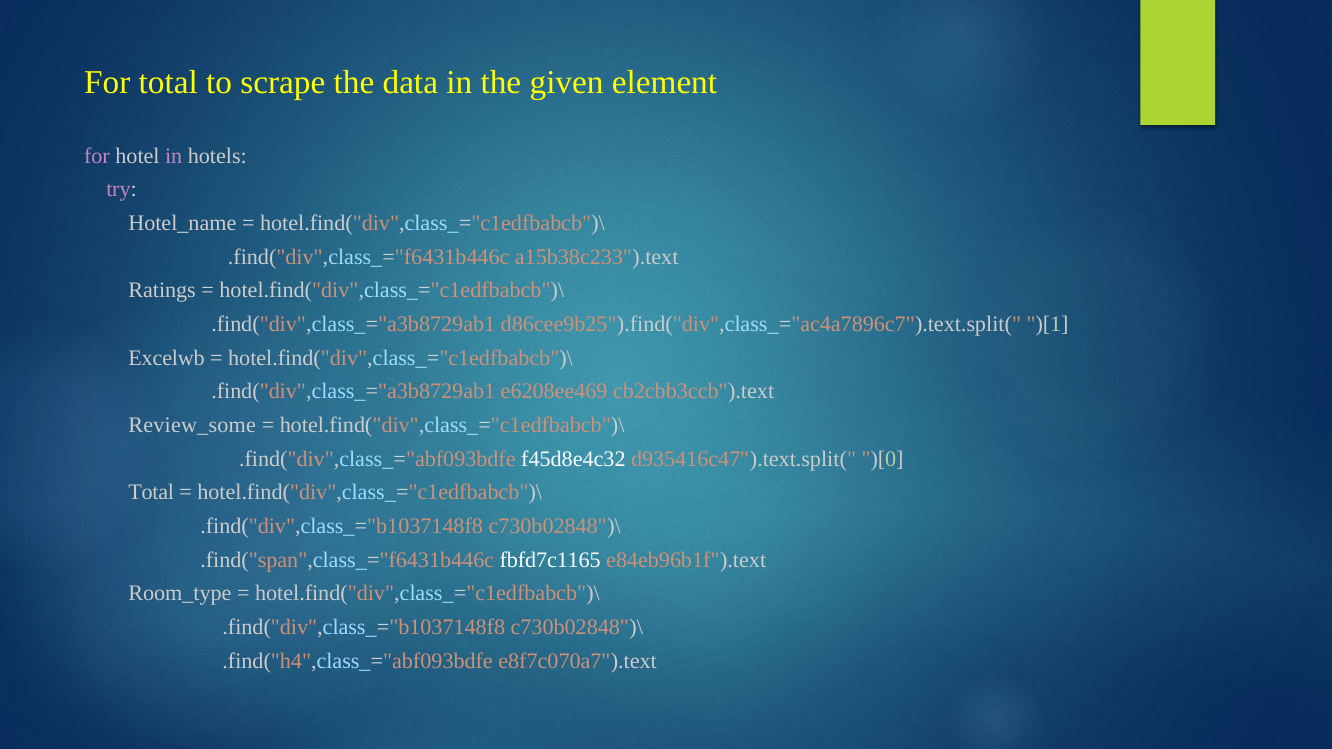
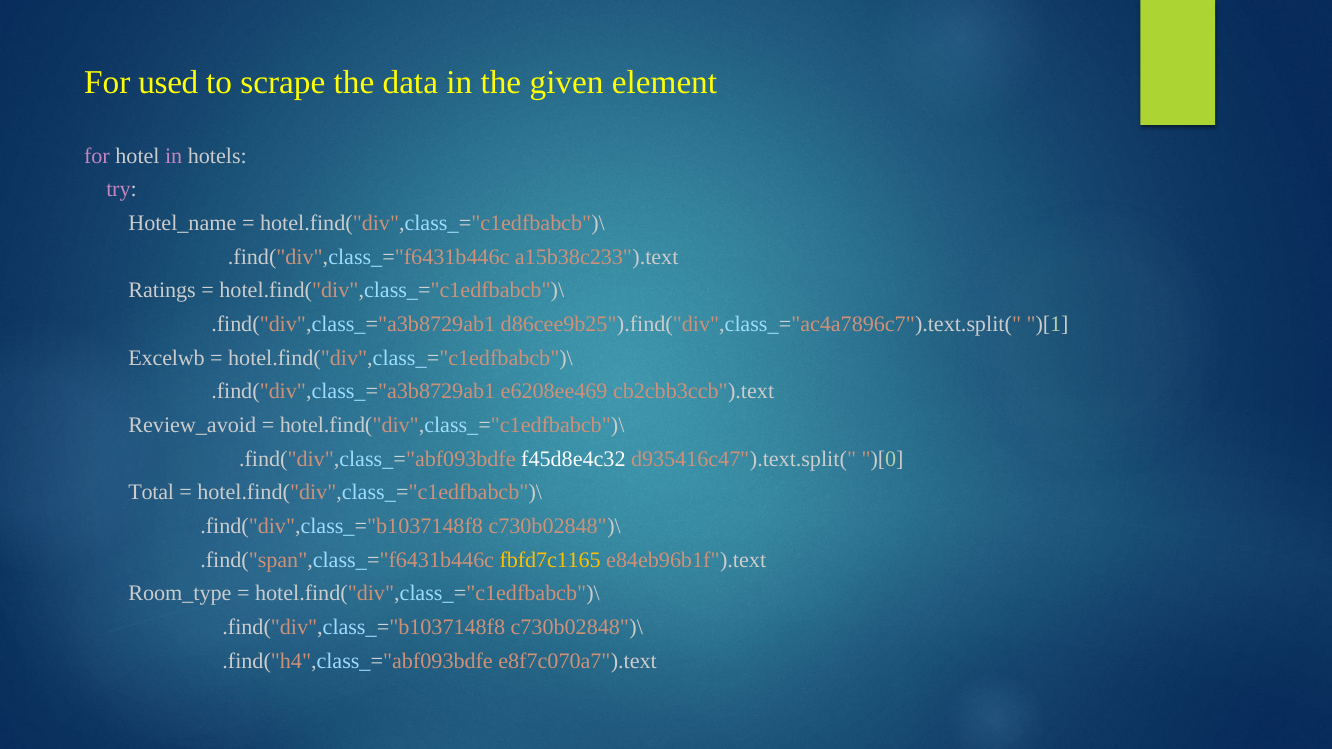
For total: total -> used
Review_some: Review_some -> Review_avoid
fbfd7c1165 colour: white -> yellow
